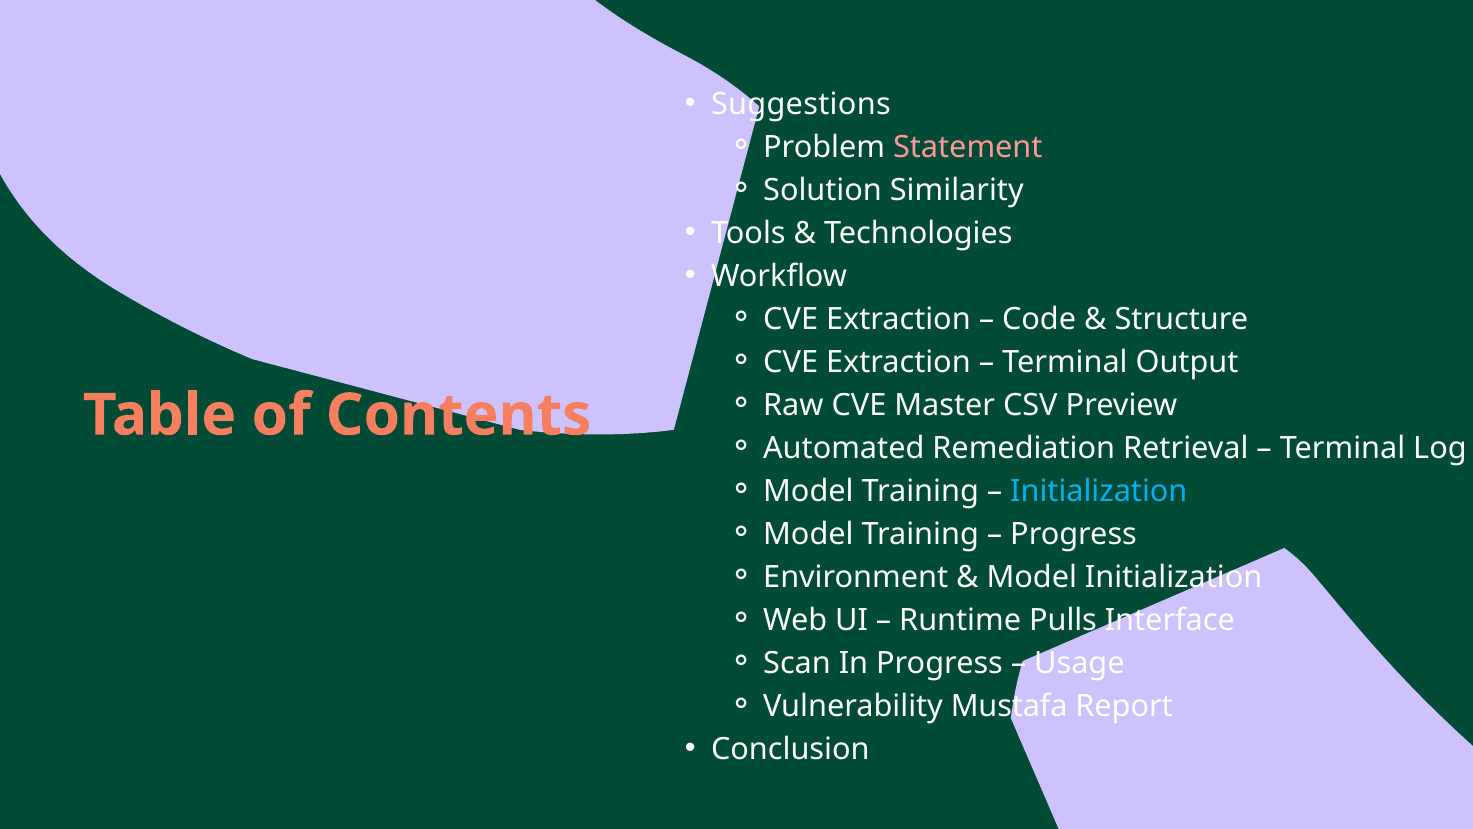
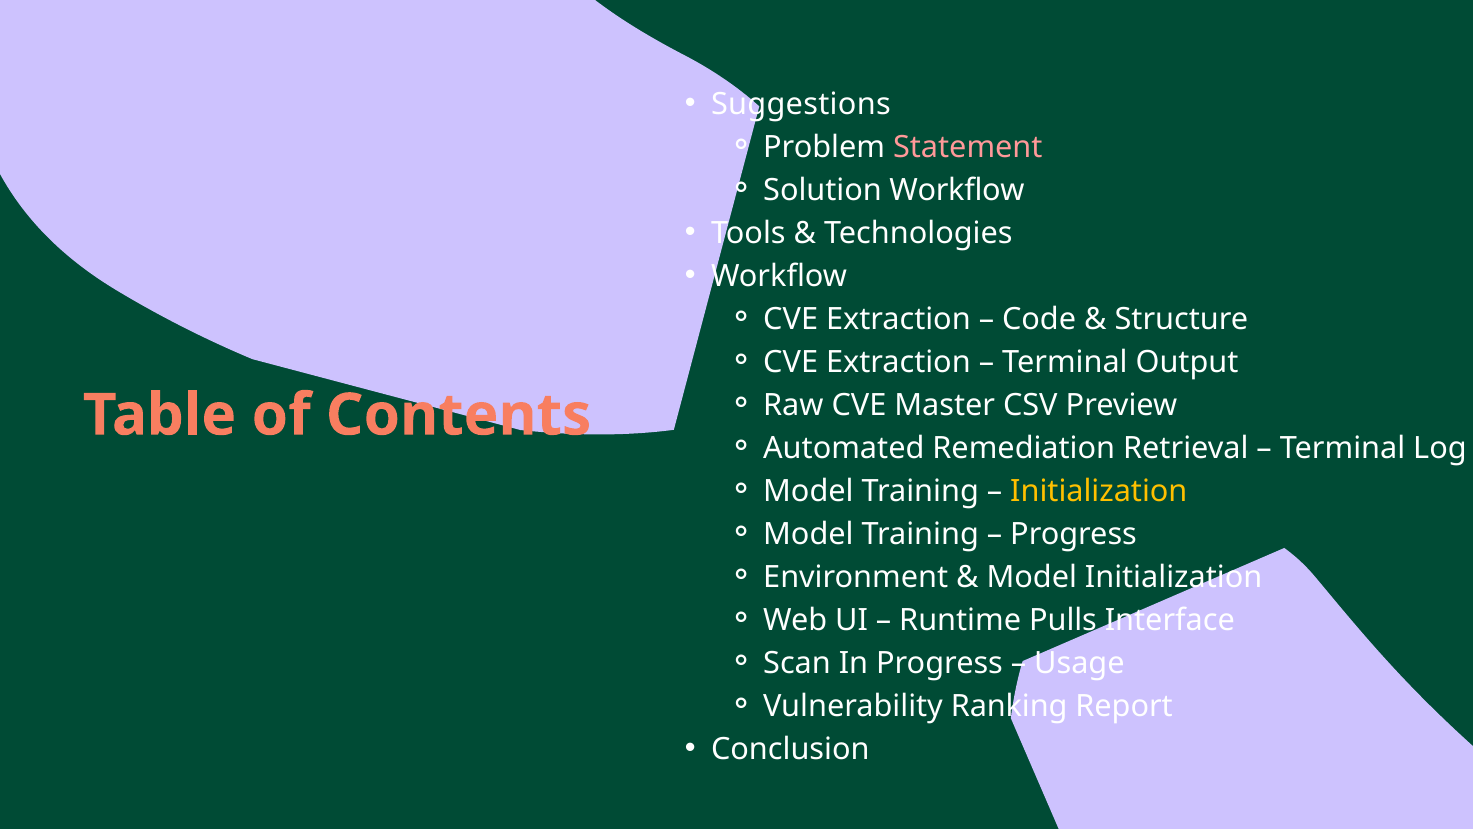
Solution Similarity: Similarity -> Workflow
Initialization at (1099, 491) colour: light blue -> yellow
Mustafa: Mustafa -> Ranking
